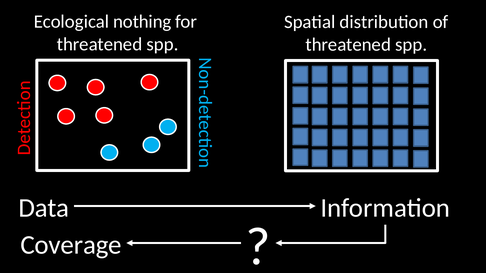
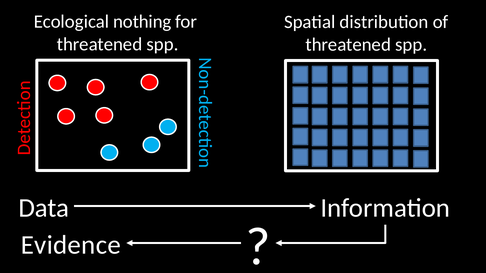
Coverage: Coverage -> Evidence
